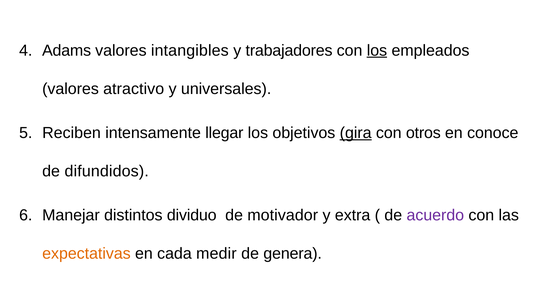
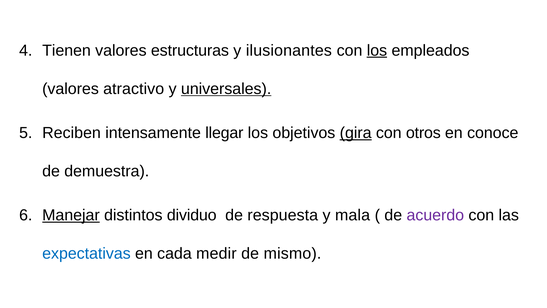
Adams: Adams -> Tienen
intangibles: intangibles -> estructuras
trabajadores: trabajadores -> ilusionantes
universales underline: none -> present
difundidos: difundidos -> demuestra
Manejar underline: none -> present
motivador: motivador -> respuesta
extra: extra -> mala
expectativas colour: orange -> blue
genera: genera -> mismo
